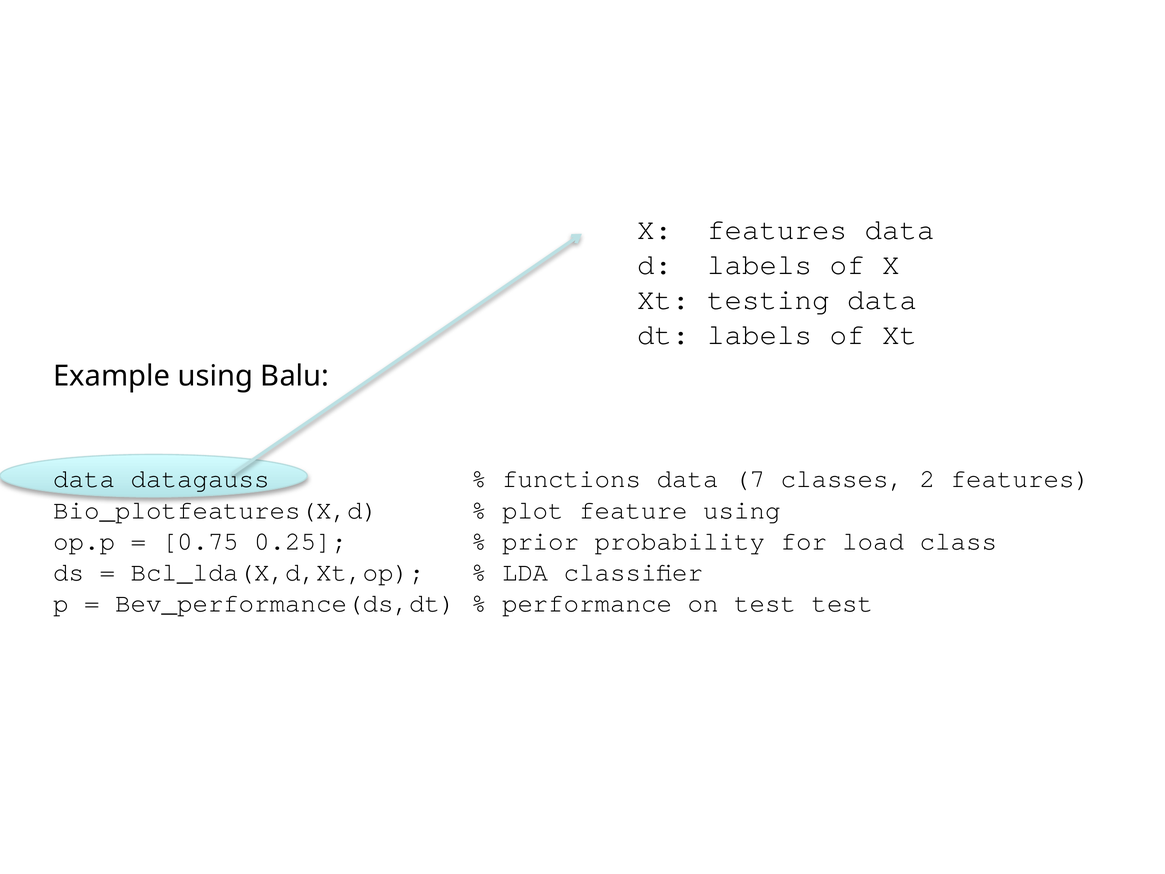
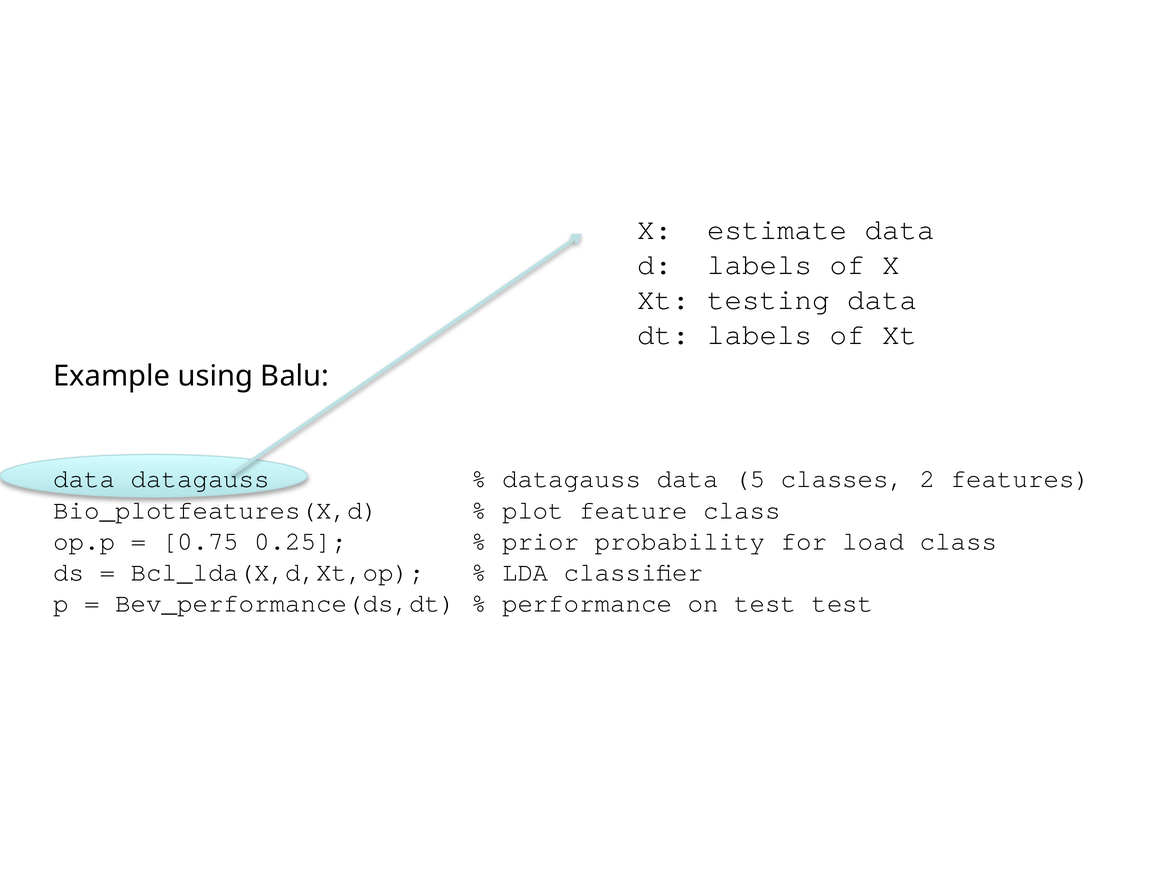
X features: features -> estimate
functions at (572, 479): functions -> datagauss
7: 7 -> 5
feature using: using -> class
